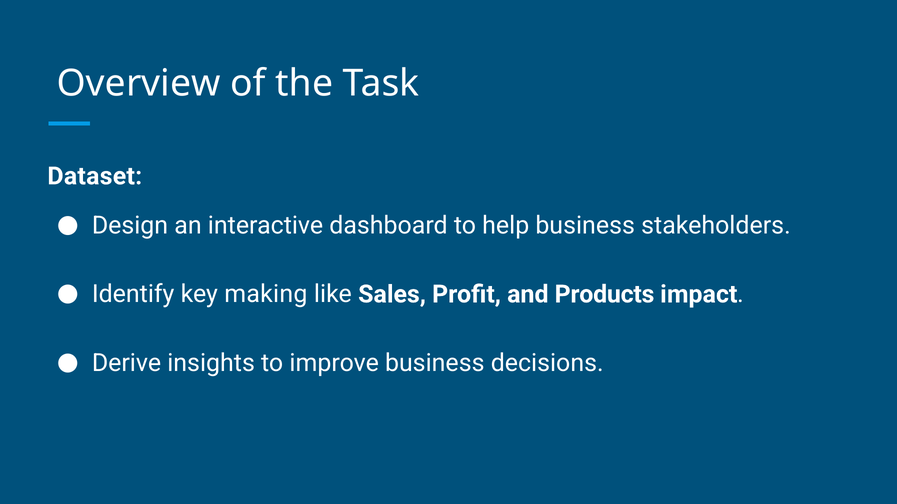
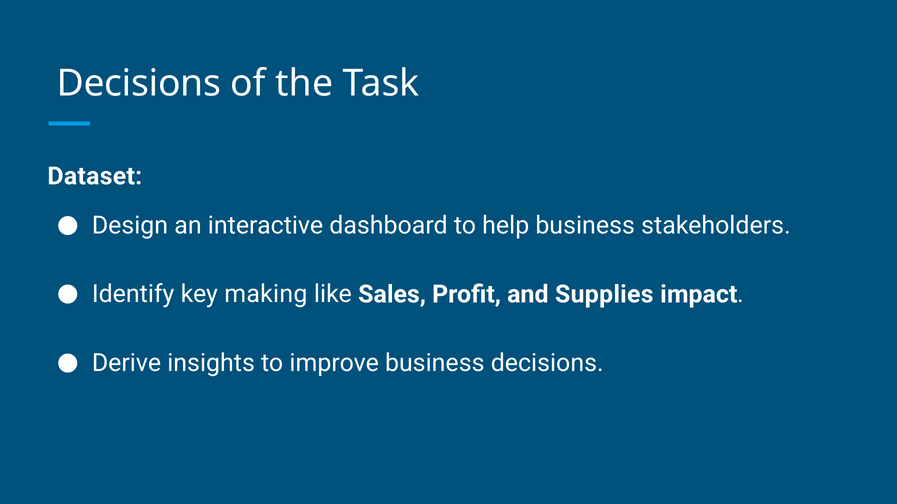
Overview at (139, 83): Overview -> Decisions
Products: Products -> Supplies
